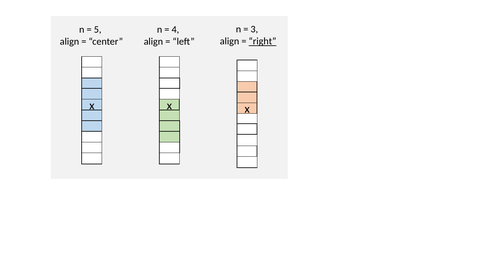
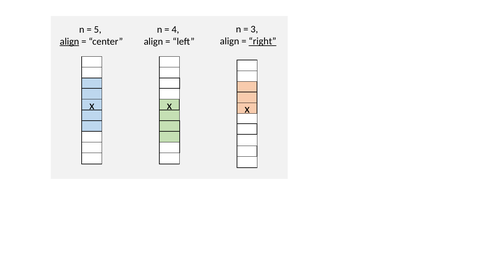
align at (69, 42) underline: none -> present
